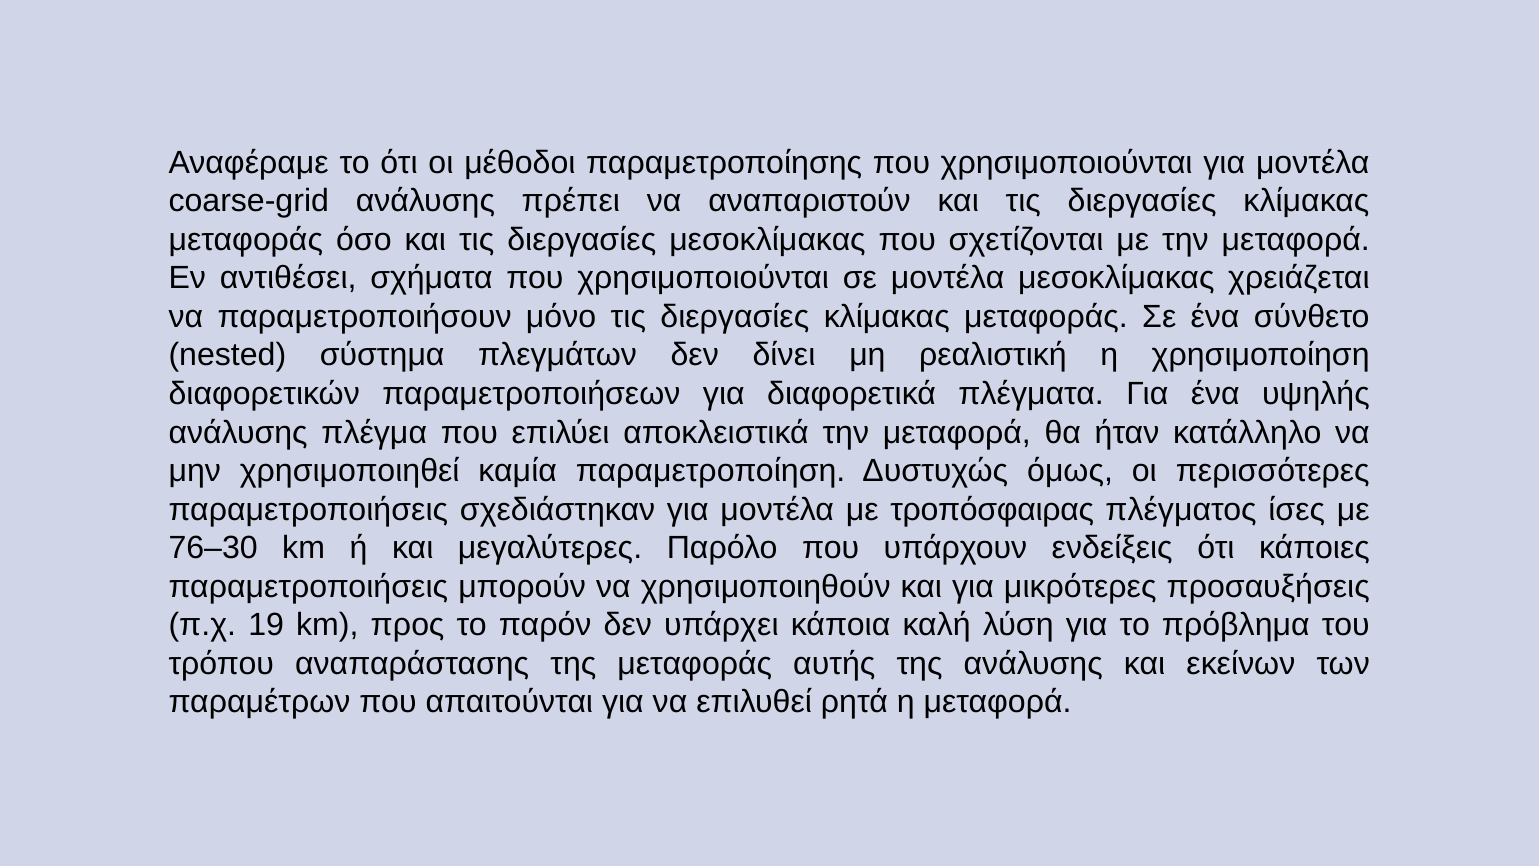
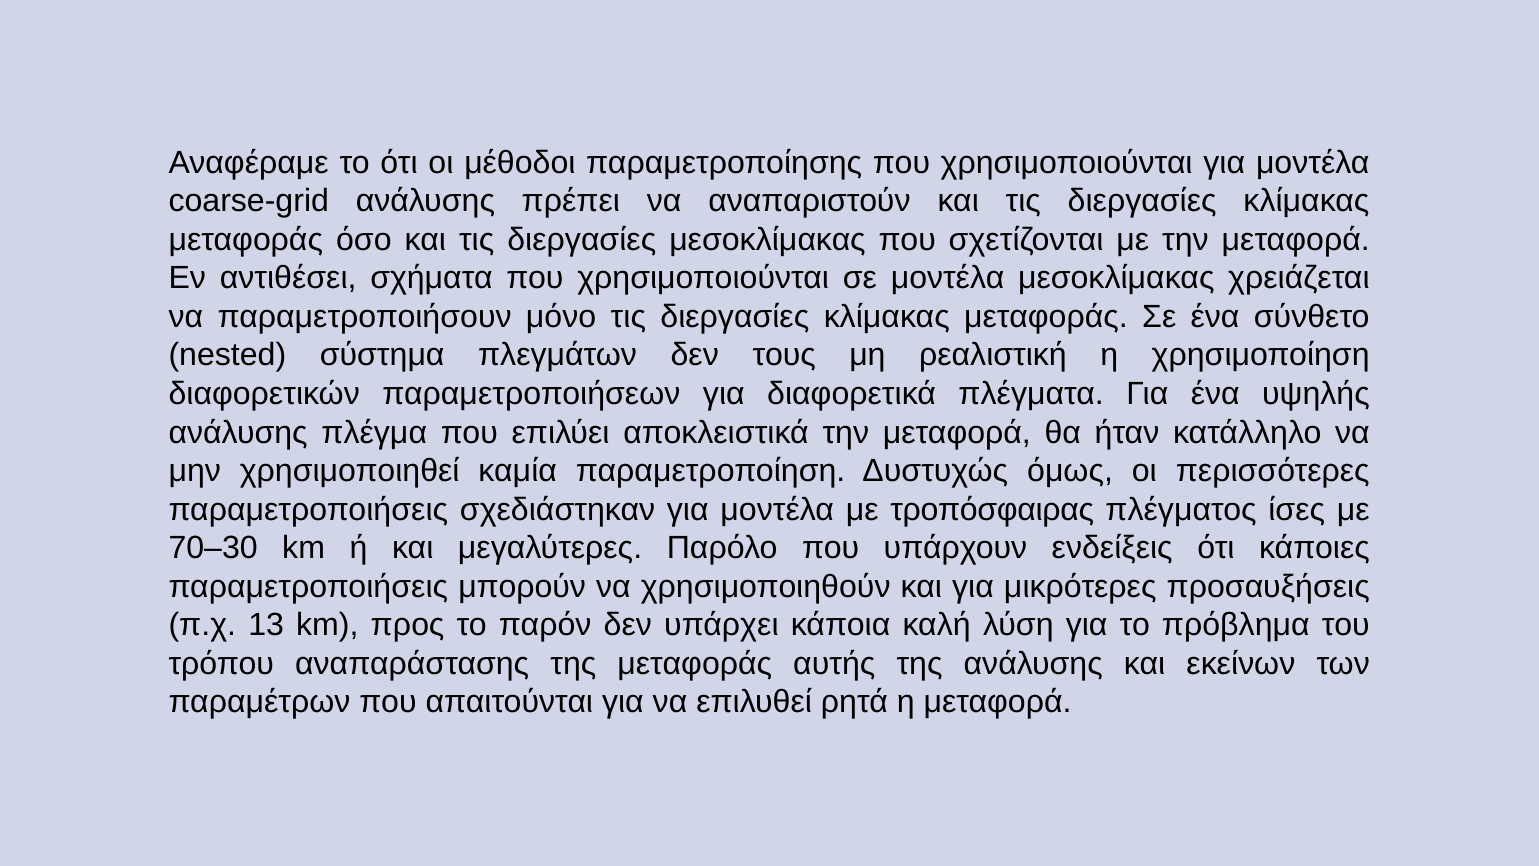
δίνει: δίνει -> τους
76–30: 76–30 -> 70–30
19: 19 -> 13
